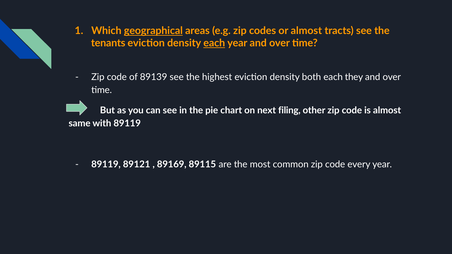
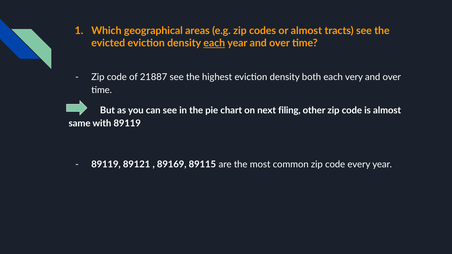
geographical underline: present -> none
tenants: tenants -> evicted
89139: 89139 -> 21887
they: they -> very
